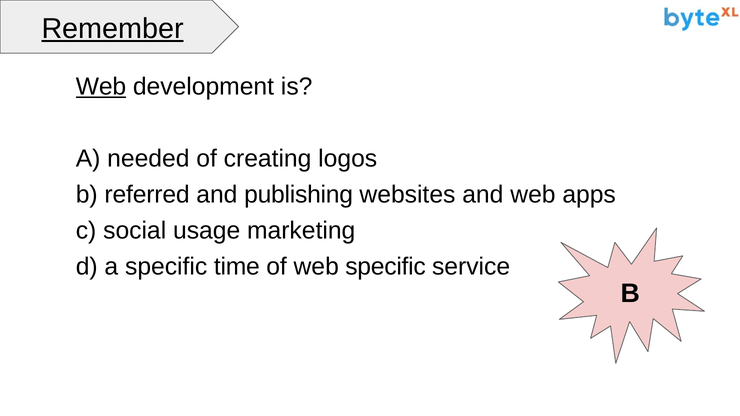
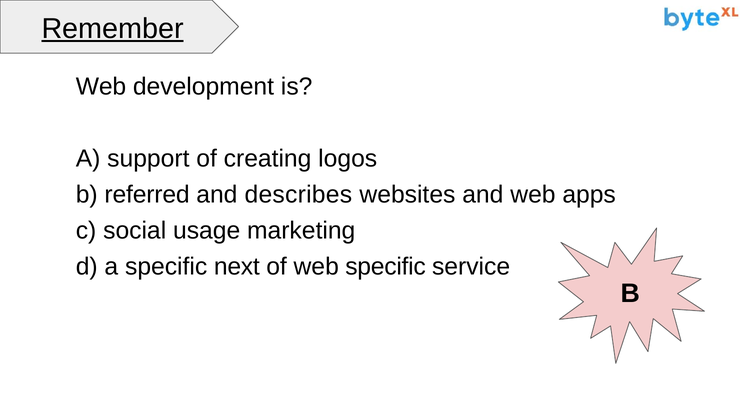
Web at (101, 87) underline: present -> none
needed: needed -> support
publishing: publishing -> describes
time: time -> next
